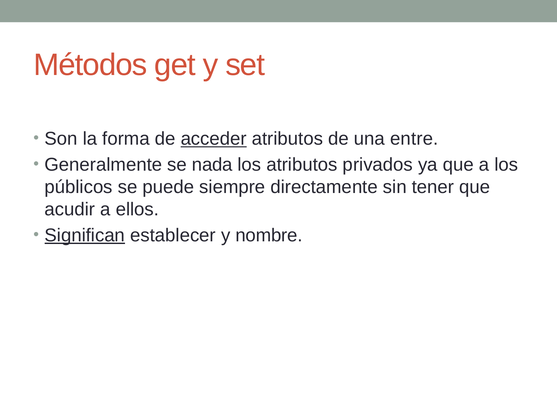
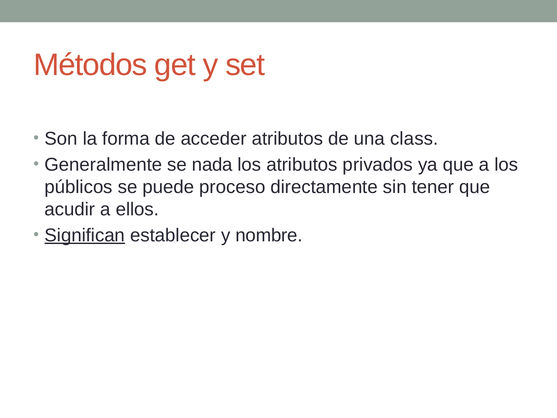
acceder underline: present -> none
entre: entre -> class
siempre: siempre -> proceso
